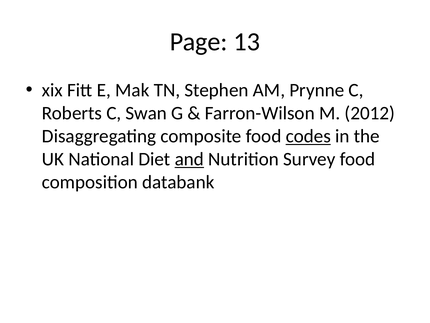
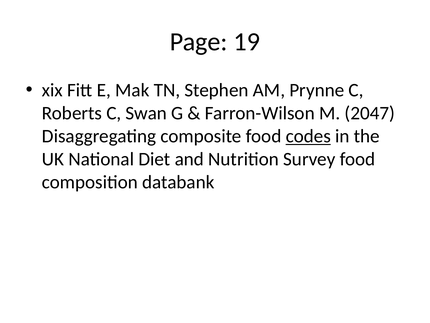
13: 13 -> 19
2012: 2012 -> 2047
and underline: present -> none
